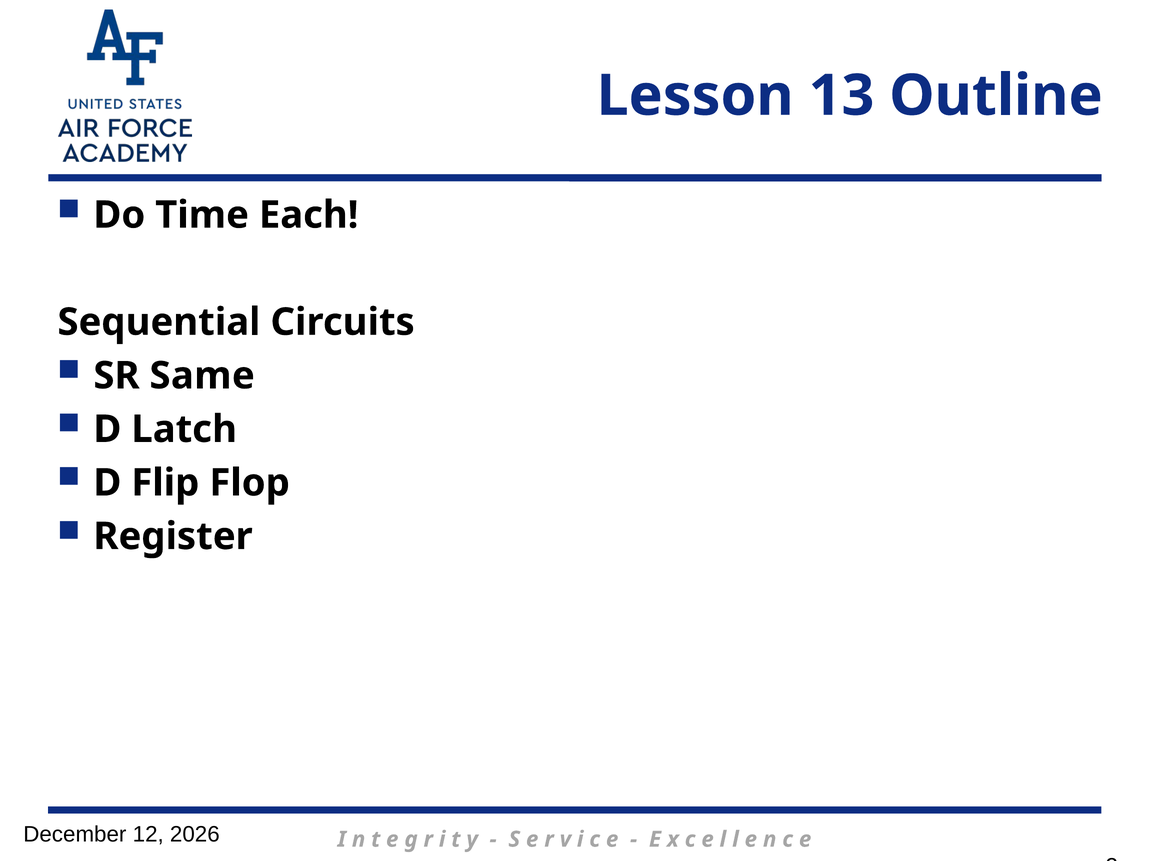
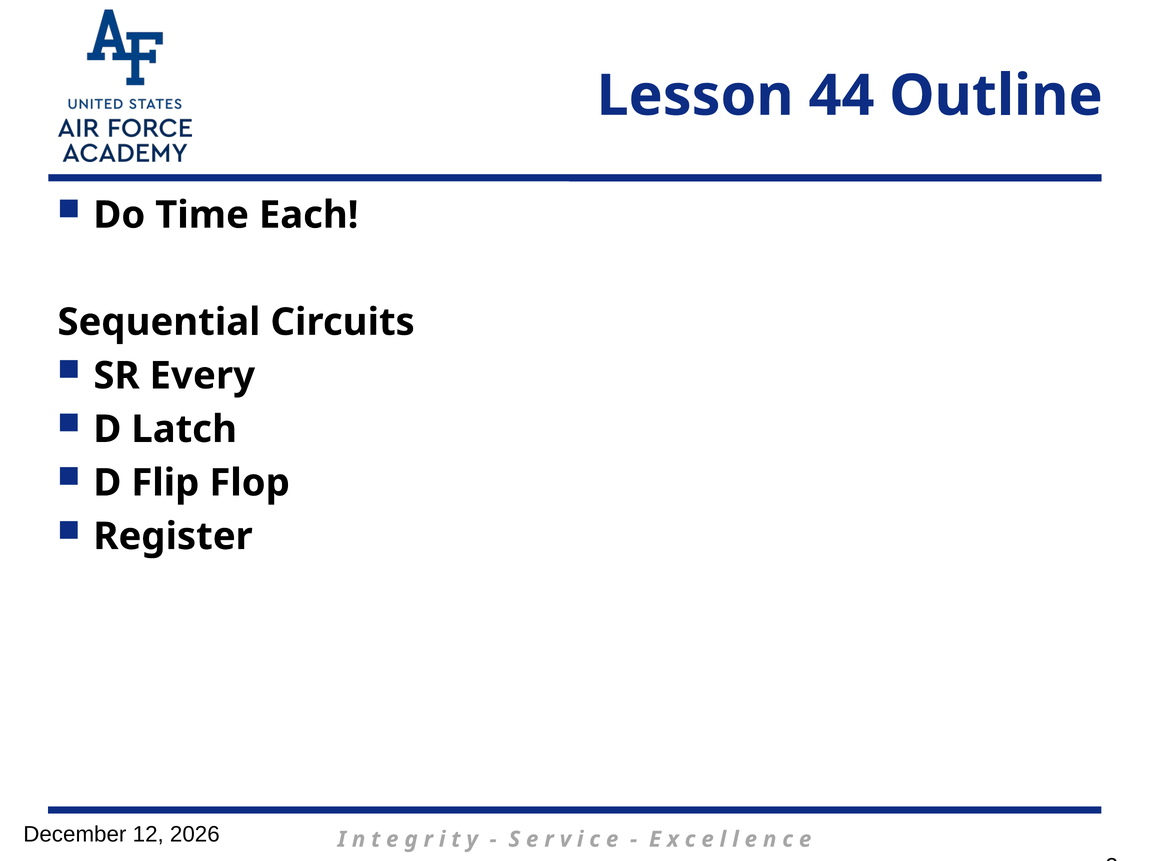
13: 13 -> 44
Same: Same -> Every
